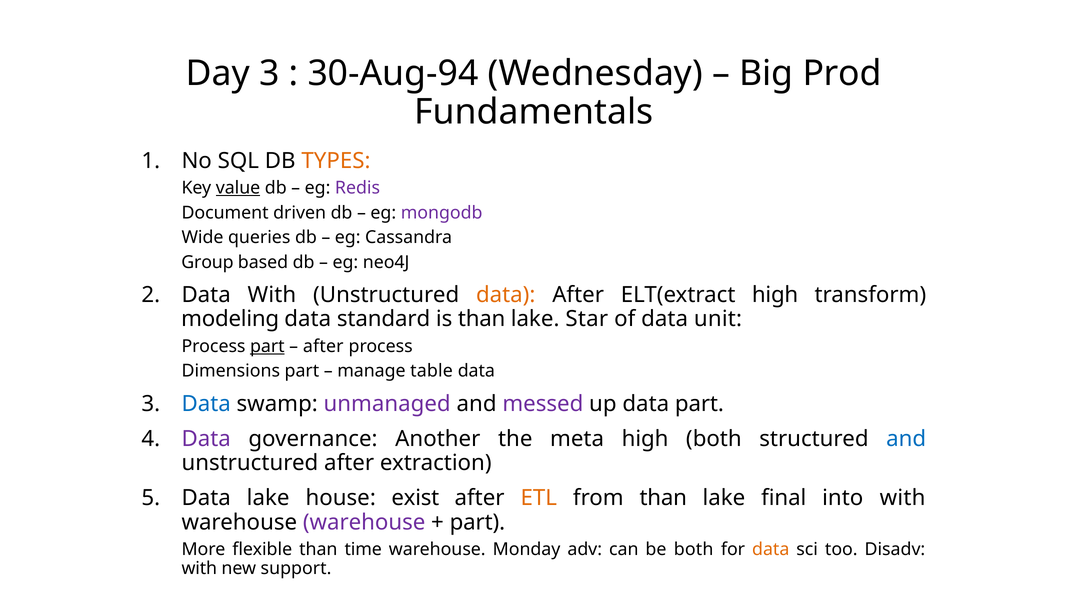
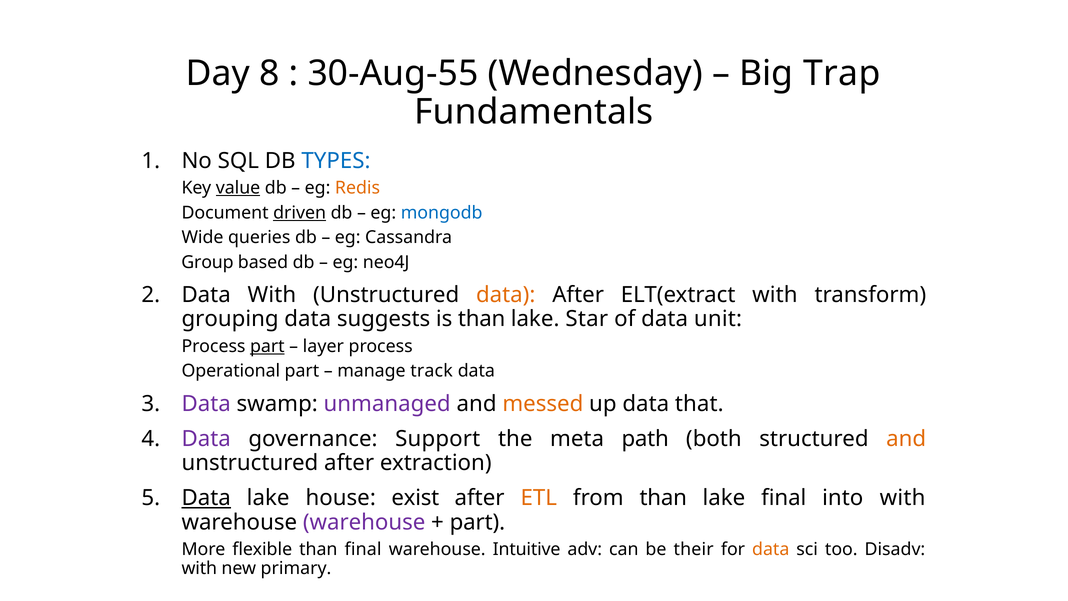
Day 3: 3 -> 8
30-Aug-94: 30-Aug-94 -> 30-Aug-55
Prod: Prod -> Trap
TYPES colour: orange -> blue
Redis colour: purple -> orange
driven underline: none -> present
mongodb colour: purple -> blue
ELT(extract high: high -> with
modeling: modeling -> grouping
standard: standard -> suggests
after at (323, 346): after -> layer
Dimensions: Dimensions -> Operational
table: table -> track
Data at (206, 404) colour: blue -> purple
messed colour: purple -> orange
data part: part -> that
Another: Another -> Support
meta high: high -> path
and at (906, 439) colour: blue -> orange
Data at (206, 498) underline: none -> present
than time: time -> final
Monday: Monday -> Intuitive
be both: both -> their
support: support -> primary
